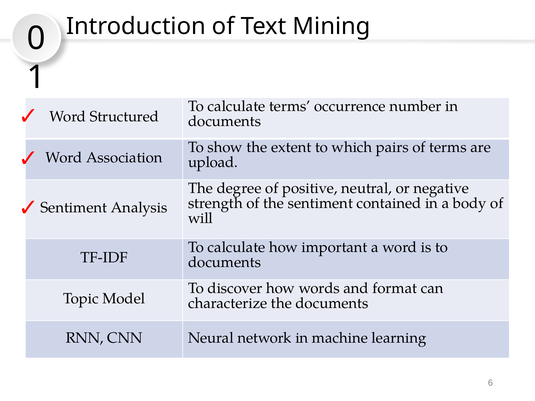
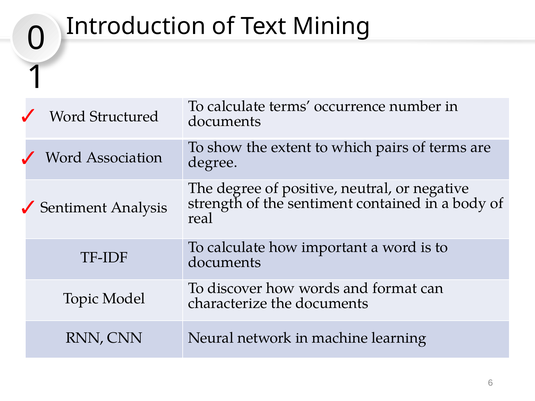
upload at (213, 162): upload -> degree
will: will -> real
